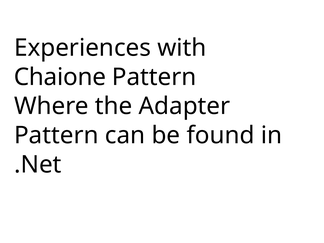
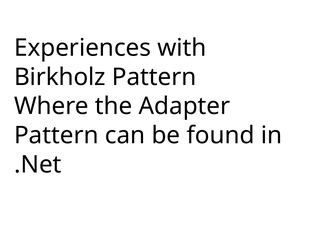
Chaione: Chaione -> Birkholz
